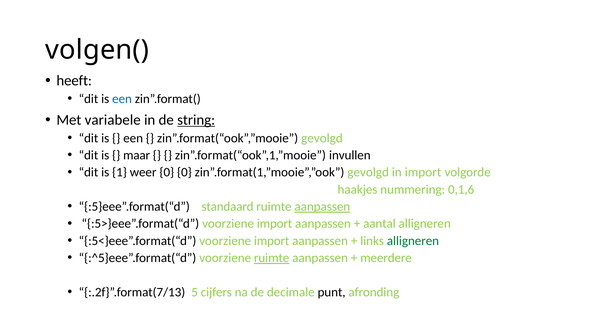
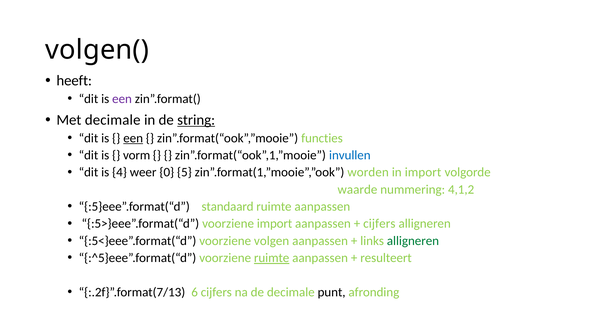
een at (122, 99) colour: blue -> purple
Met variabele: variabele -> decimale
een at (133, 138) underline: none -> present
zin”.format(“ook”,”mooie gevolgd: gevolgd -> functies
maar: maar -> vorm
invullen colour: black -> blue
1: 1 -> 4
0 0: 0 -> 5
zin”.format(1,”mooie”,”ook gevolgd: gevolgd -> worden
haakjes: haakjes -> waarde
0,1,6: 0,1,6 -> 4,1,2
aanpassen at (322, 207) underline: present -> none
aantal at (379, 224): aantal -> cijfers
:5<}eee”.format(“d voorziene import: import -> volgen
meerdere: meerdere -> resulteert
5: 5 -> 6
